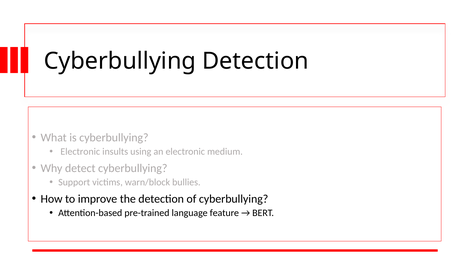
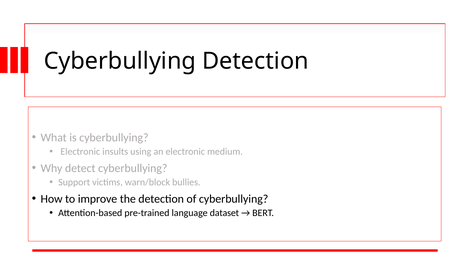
feature: feature -> dataset
